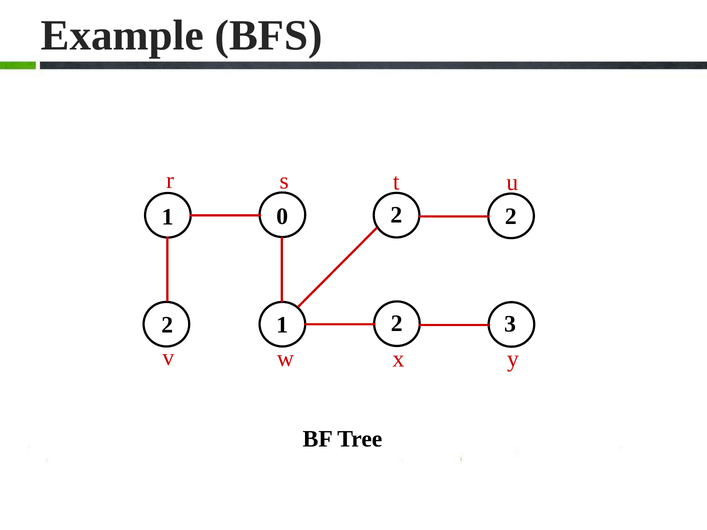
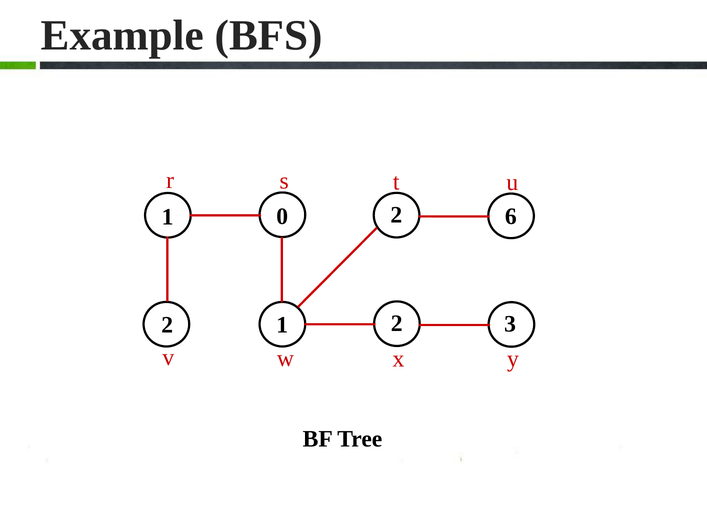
2 at (511, 217): 2 -> 6
